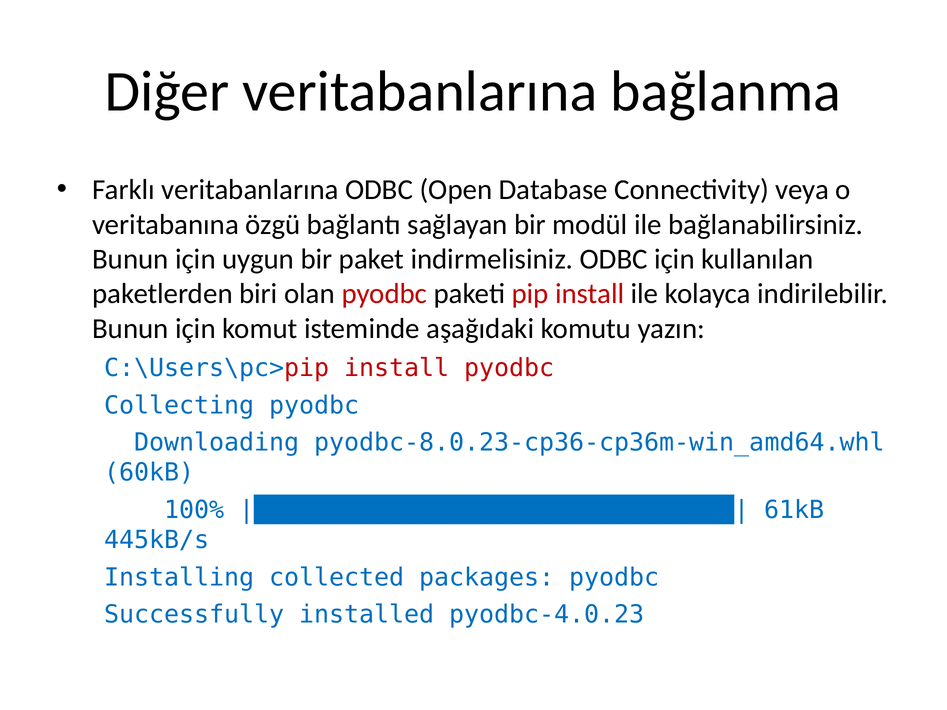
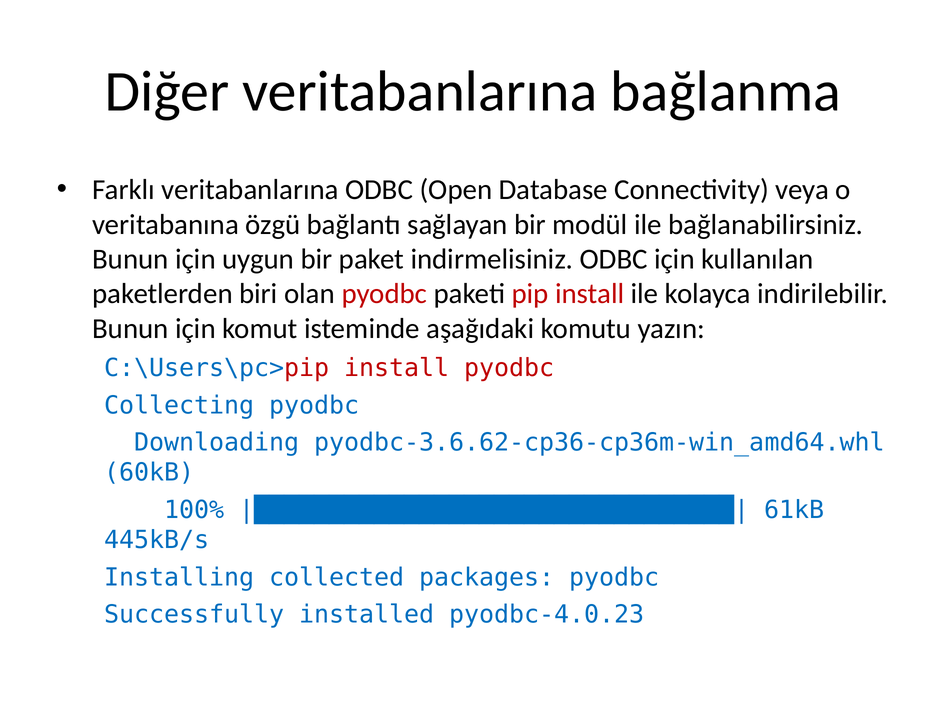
pyodbc-8.0.23-cp36-cp36m-win_amd64.whl: pyodbc-8.0.23-cp36-cp36m-win_amd64.whl -> pyodbc-3.6.62-cp36-cp36m-win_amd64.whl
